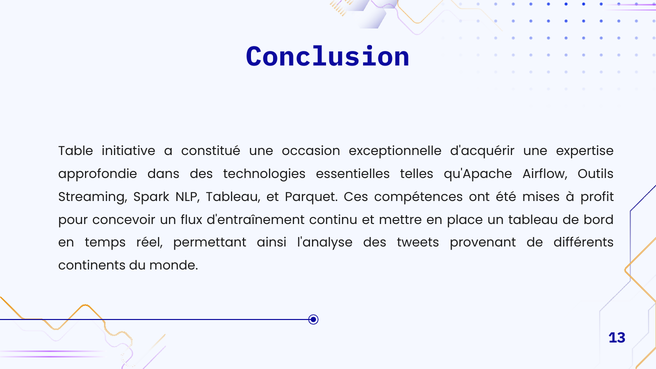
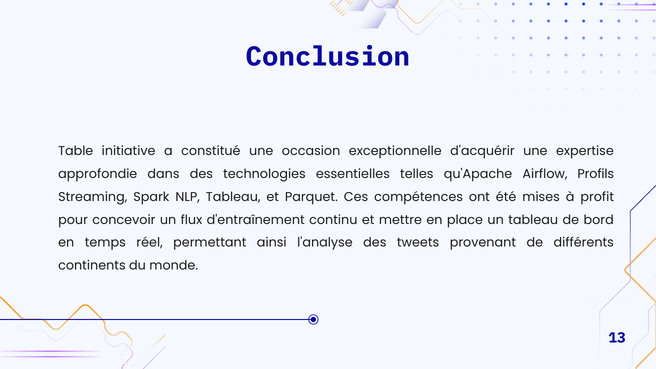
Outils: Outils -> Profils
